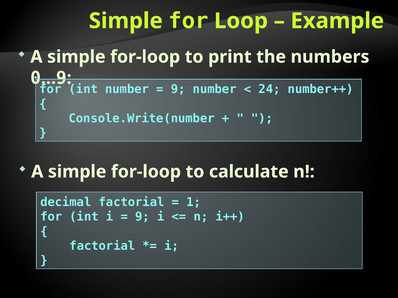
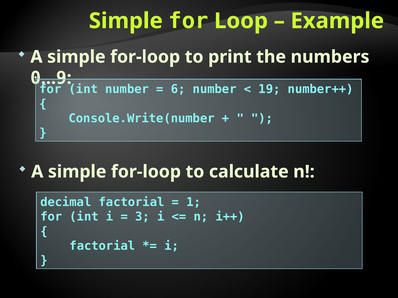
9 at (178, 89): 9 -> 6
24: 24 -> 19
9 at (142, 217): 9 -> 3
